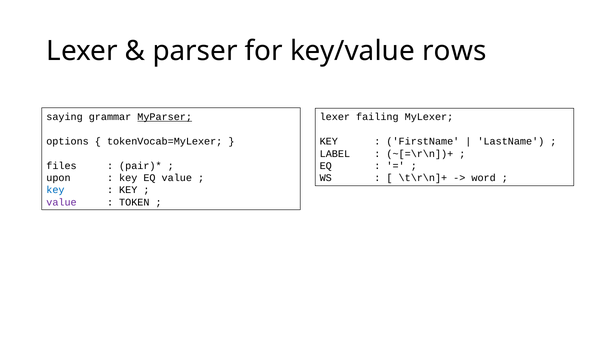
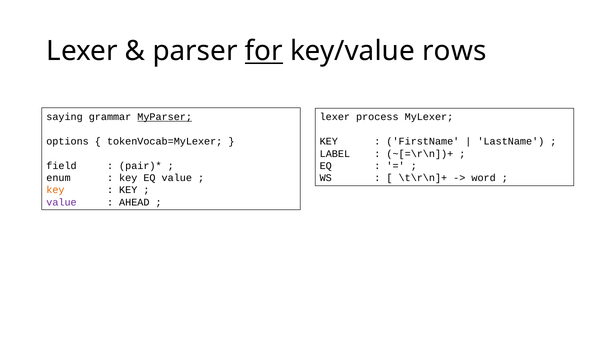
for underline: none -> present
failing: failing -> process
files: files -> field
upon: upon -> enum
key at (55, 190) colour: blue -> orange
TOKEN: TOKEN -> AHEAD
